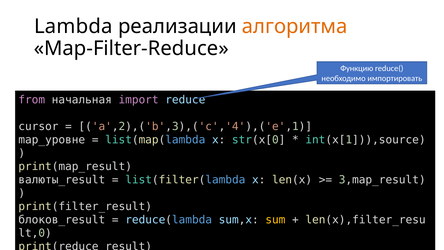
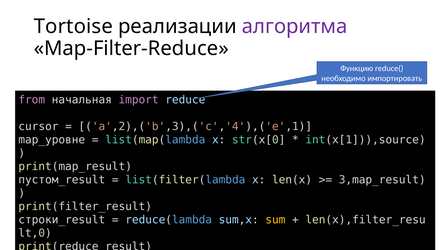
Lambda: Lambda -> Tortoise
алгоритма colour: orange -> purple
валюты_result: валюты_result -> пустом_result
блоков_result: блоков_result -> строки_result
